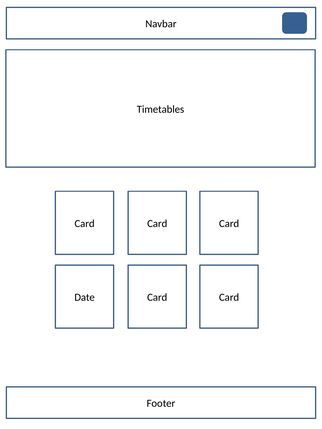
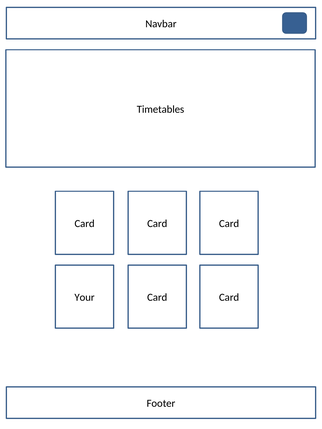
Date: Date -> Your
